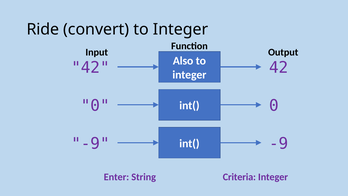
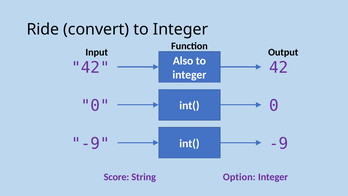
Enter: Enter -> Score
Criteria: Criteria -> Option
